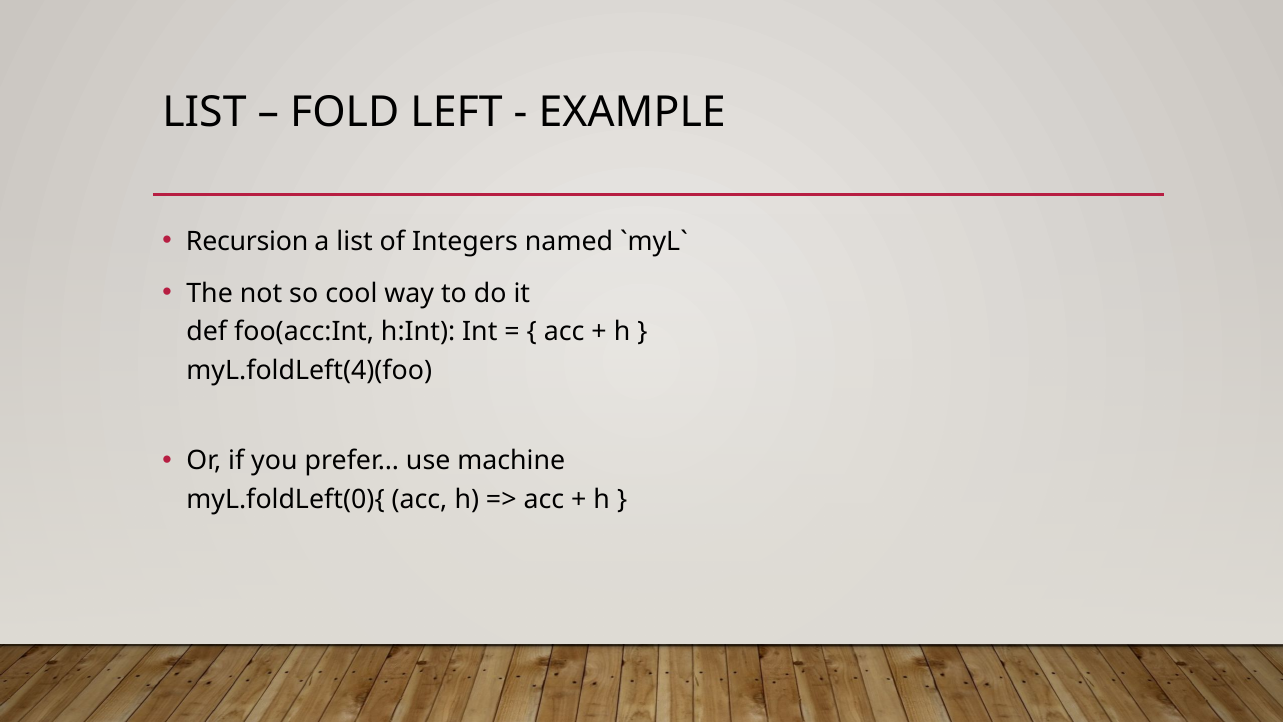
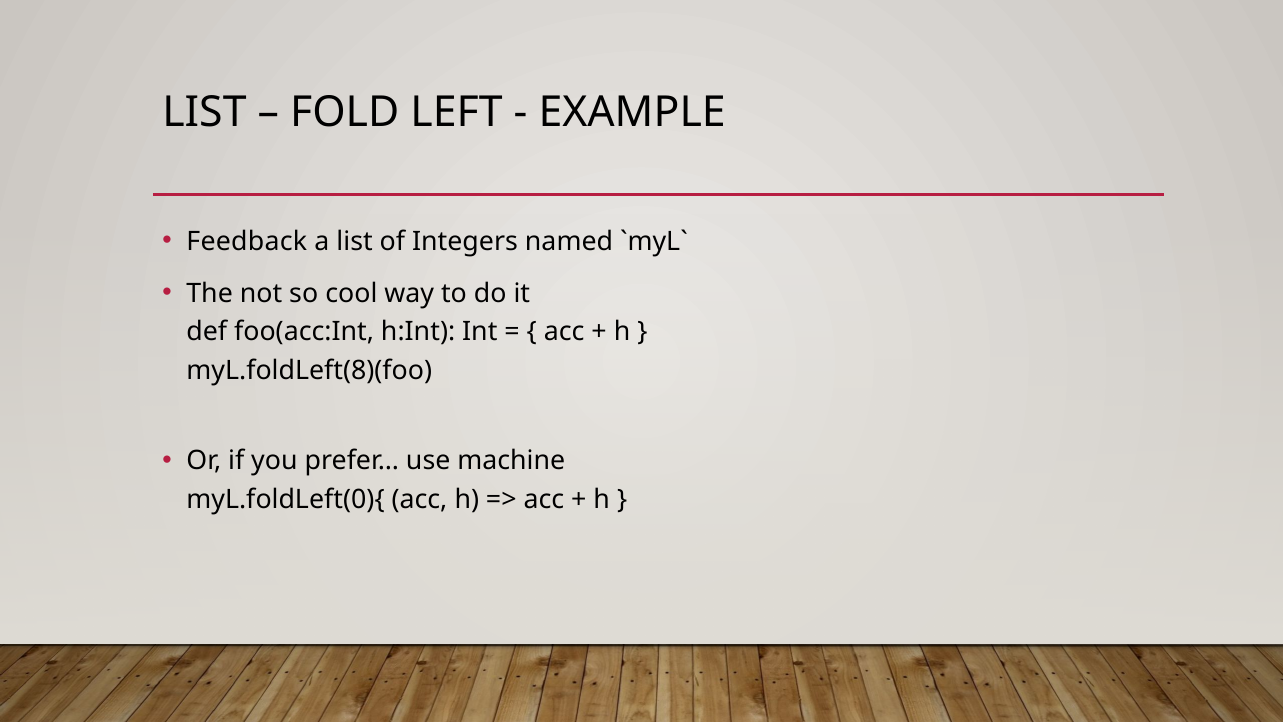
Recursion: Recursion -> Feedback
myL.foldLeft(4)(foo: myL.foldLeft(4)(foo -> myL.foldLeft(8)(foo
